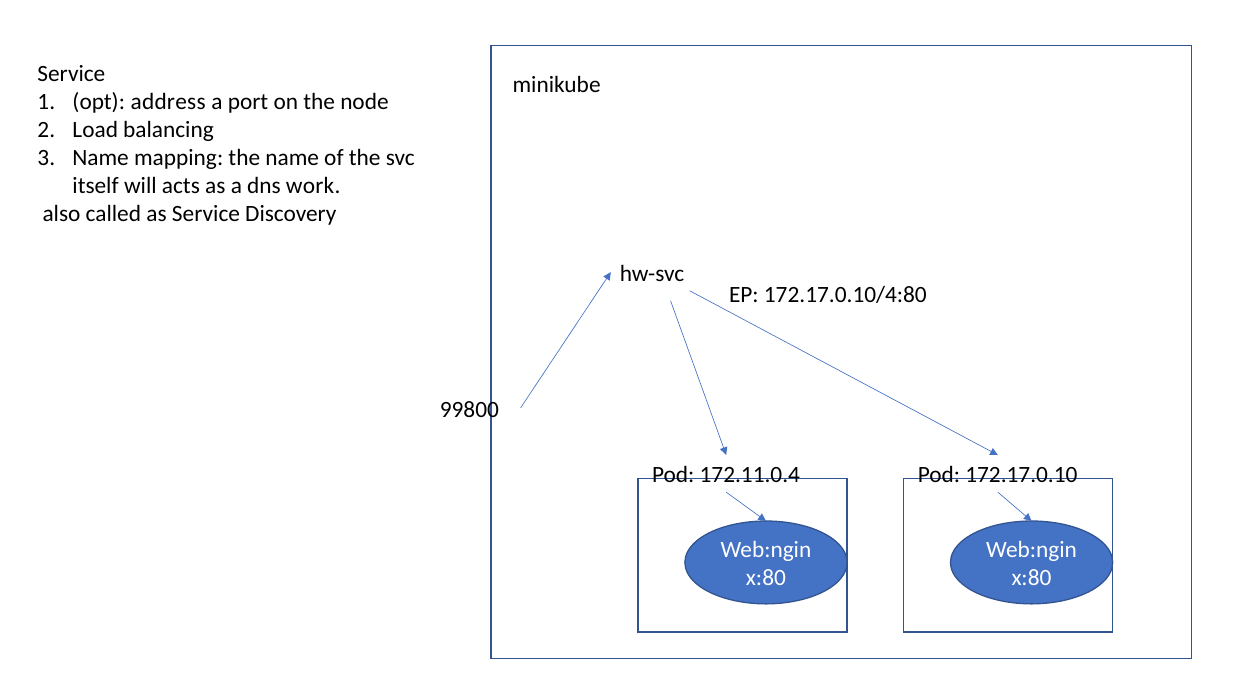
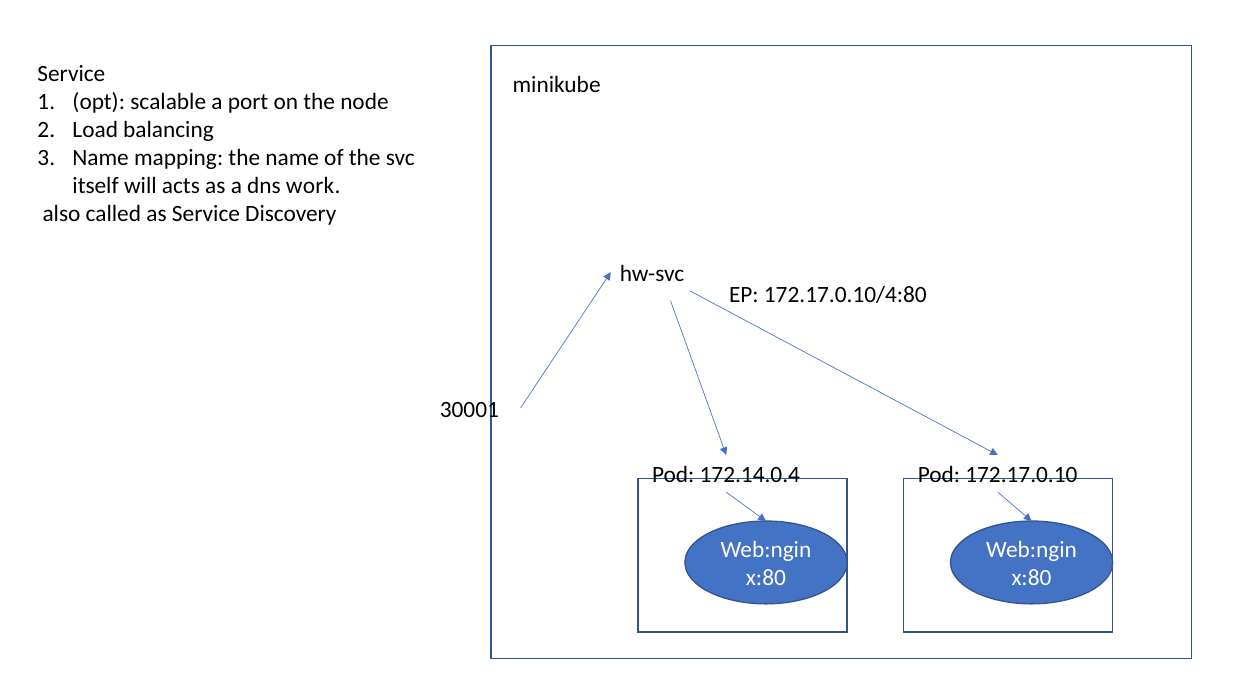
address: address -> scalable
99800: 99800 -> 30001
172.11.0.4: 172.11.0.4 -> 172.14.0.4
